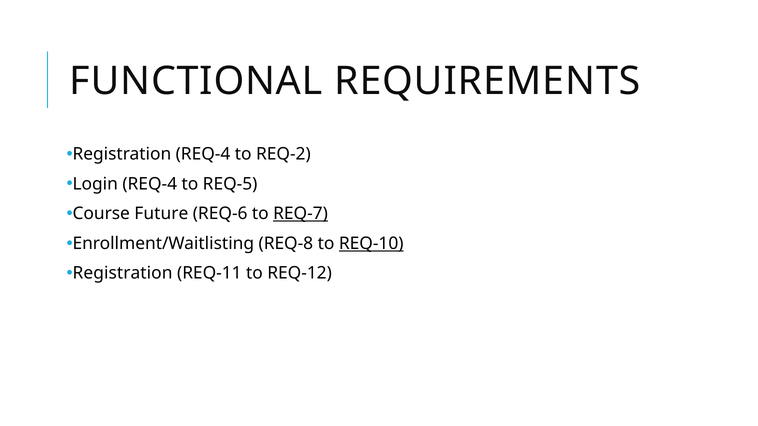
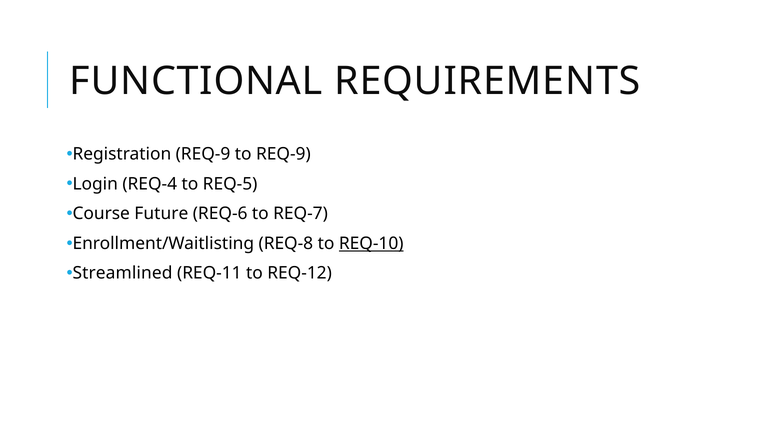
Registration REQ-4: REQ-4 -> REQ-9
to REQ-2: REQ-2 -> REQ-9
REQ-7 underline: present -> none
Registration at (123, 273): Registration -> Streamlined
